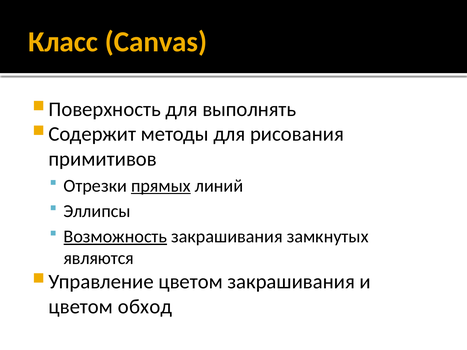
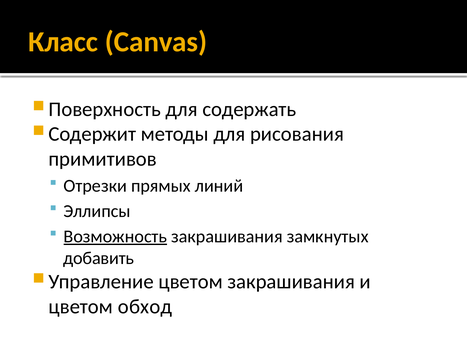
выполнять: выполнять -> содержать
прямых underline: present -> none
являются: являются -> добавить
